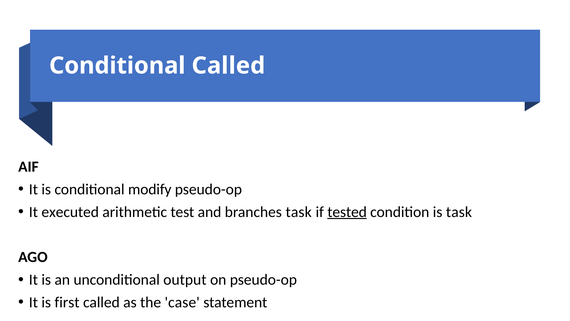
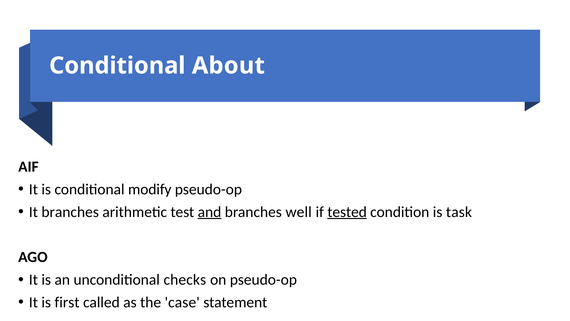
Conditional Called: Called -> About
It executed: executed -> branches
and underline: none -> present
branches task: task -> well
output: output -> checks
